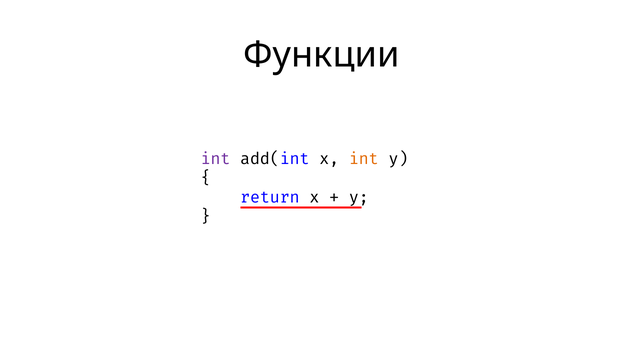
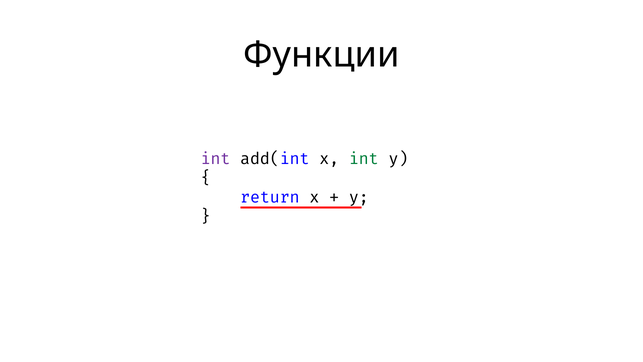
int at (364, 159) colour: orange -> green
